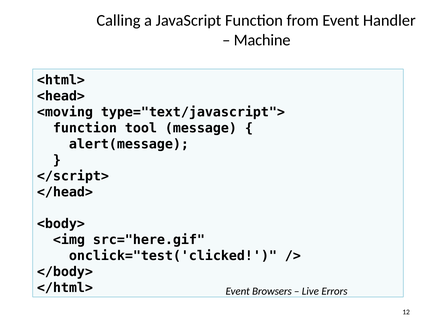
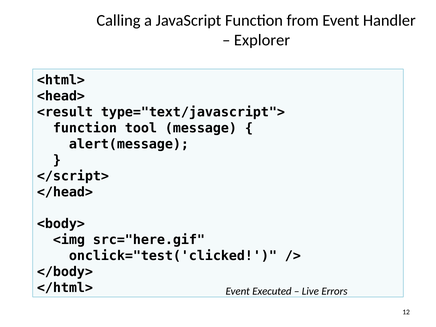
Machine: Machine -> Explorer
<moving: <moving -> <result
Browsers: Browsers -> Executed
